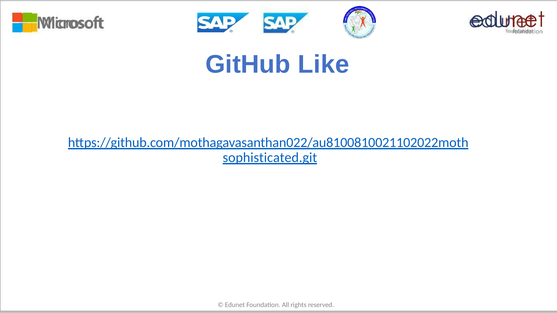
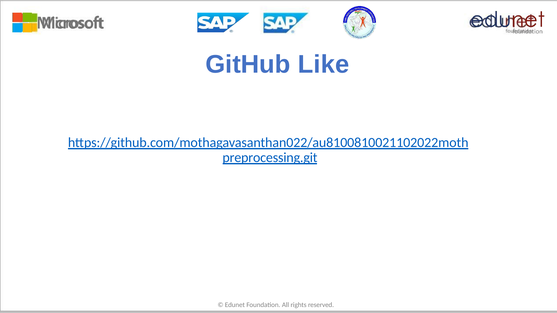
sophisticated.git: sophisticated.git -> preprocessing.git
